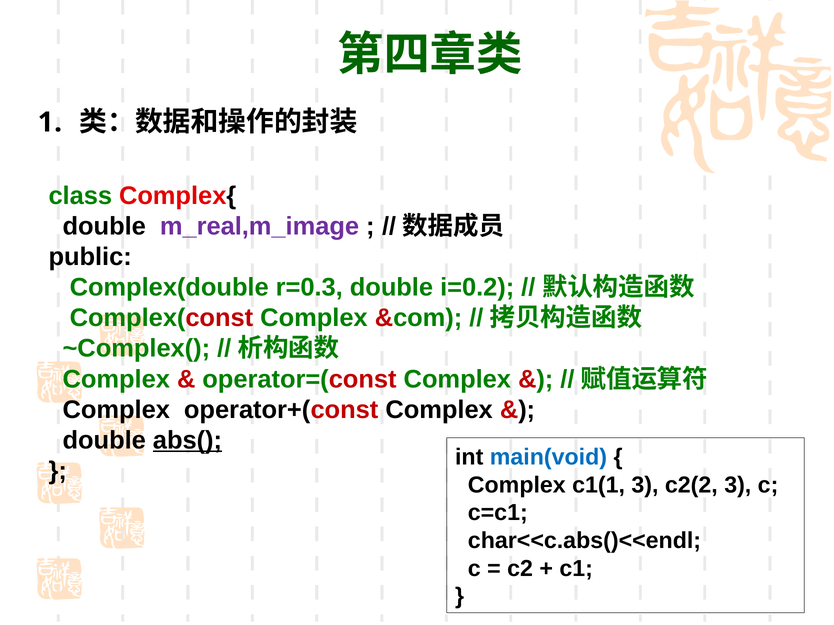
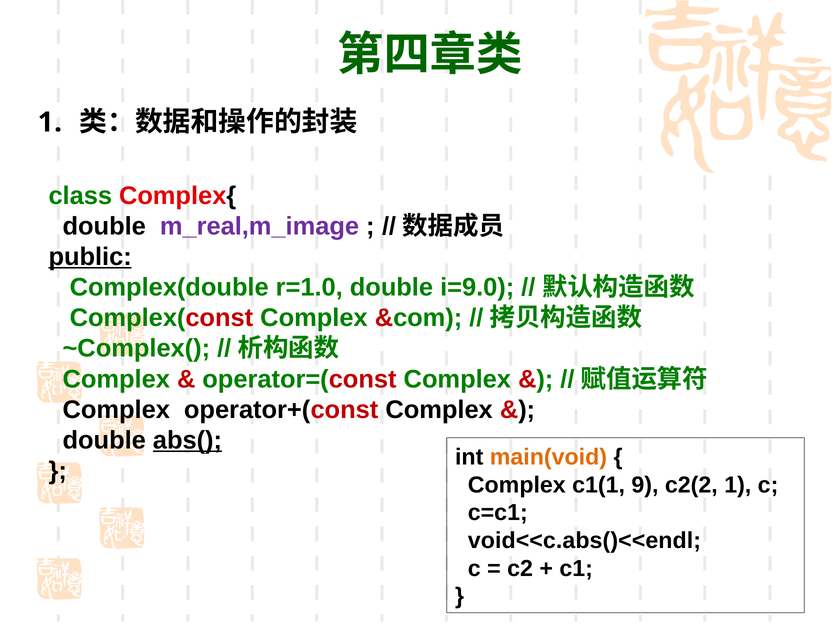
public underline: none -> present
r=0.3: r=0.3 -> r=1.0
i=0.2: i=0.2 -> i=9.0
main(void colour: blue -> orange
c1(1 3: 3 -> 9
c2(2 3: 3 -> 1
char<<c.abs()<<endl: char<<c.abs()<<endl -> void<<c.abs()<<endl
